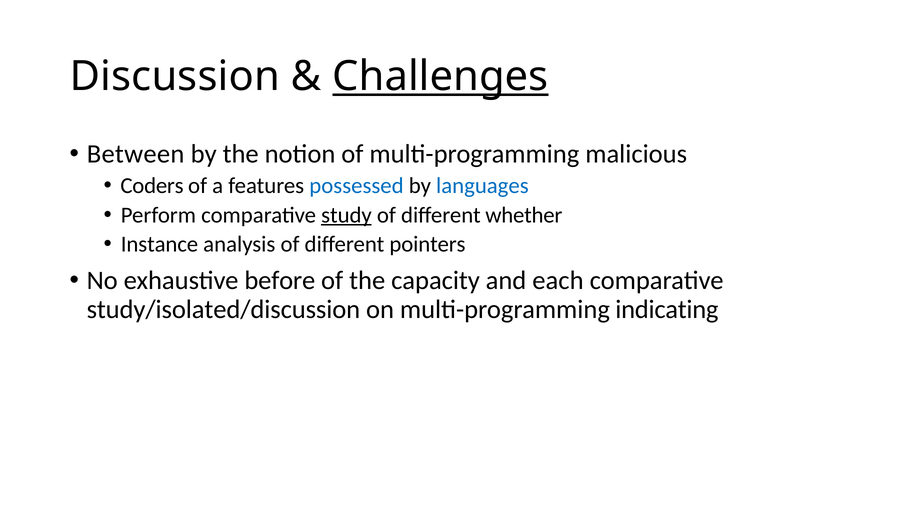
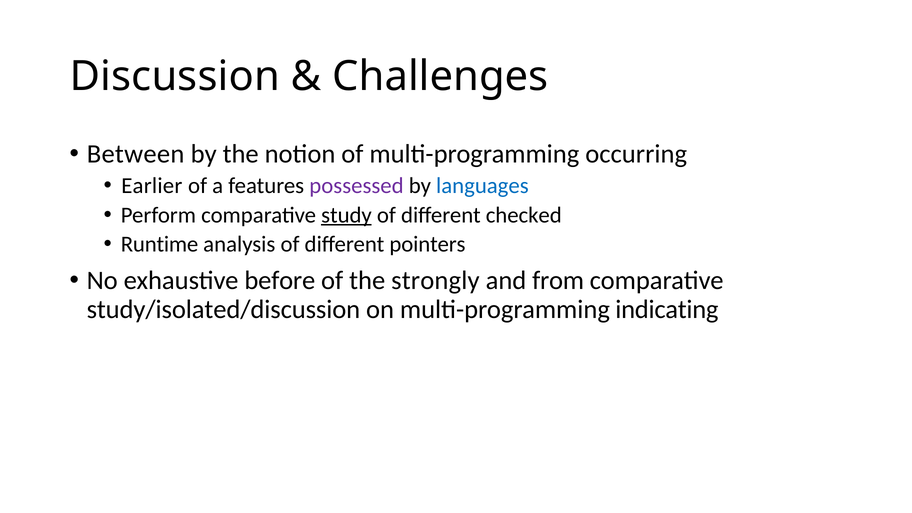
Challenges underline: present -> none
malicious: malicious -> occurring
Coders: Coders -> Earlier
possessed colour: blue -> purple
whether: whether -> checked
Instance: Instance -> Runtime
capacity: capacity -> strongly
each: each -> from
